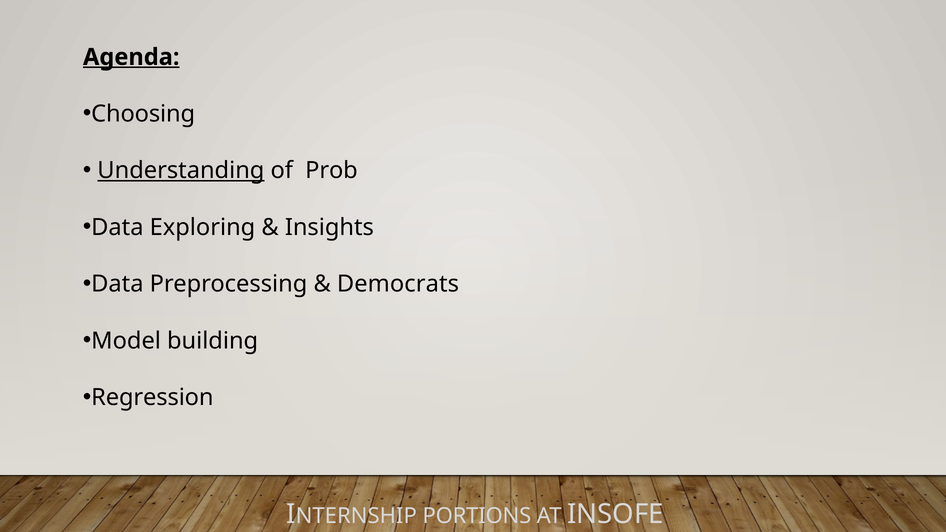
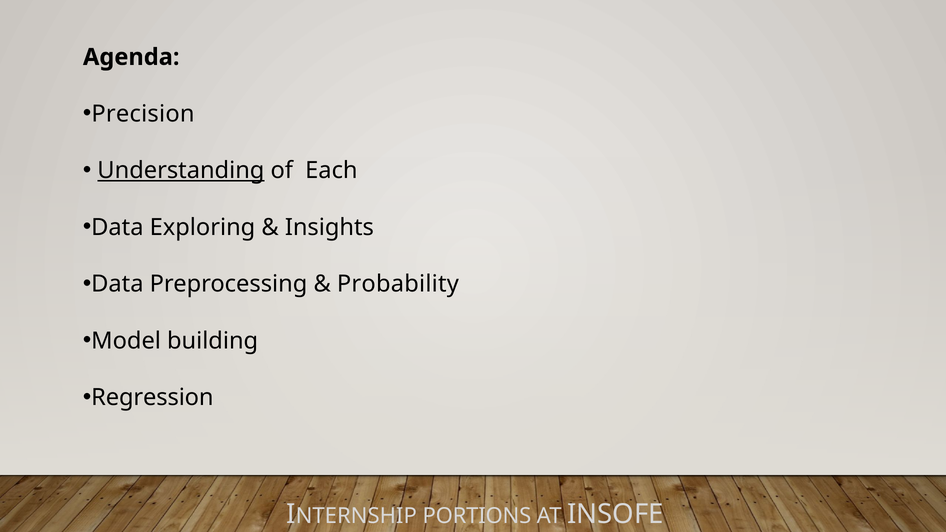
Agenda underline: present -> none
Choosing: Choosing -> Precision
Prob: Prob -> Each
Democrats: Democrats -> Probability
